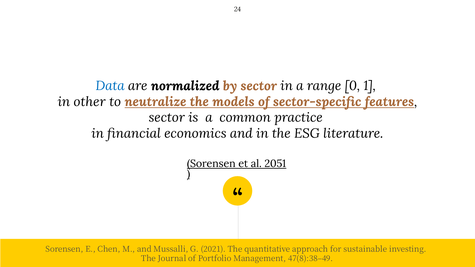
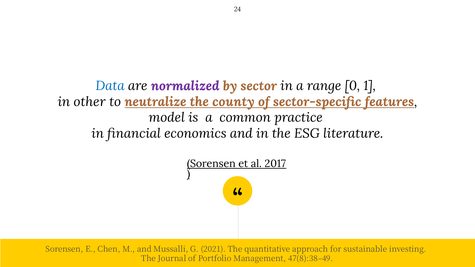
normalized colour: black -> purple
models: models -> county
sector at (167, 118): sector -> model
2051: 2051 -> 2017
